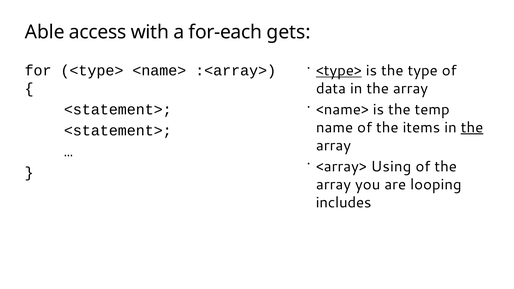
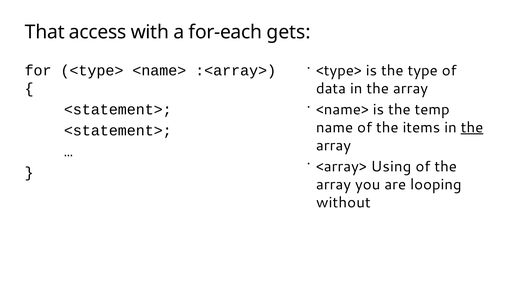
Able: Able -> That
<type> at (339, 71) underline: present -> none
includes: includes -> without
